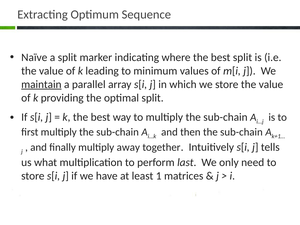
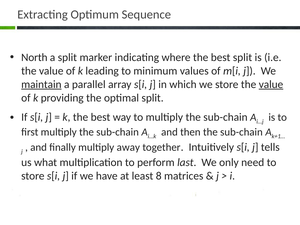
Naïve: Naïve -> North
value at (271, 84) underline: none -> present
1: 1 -> 8
